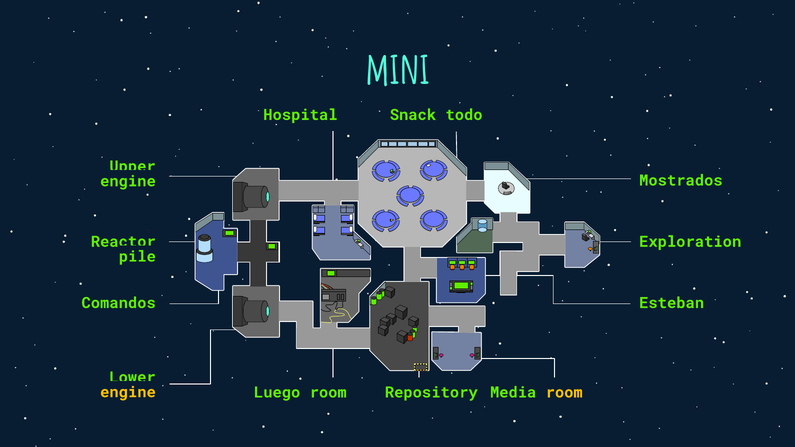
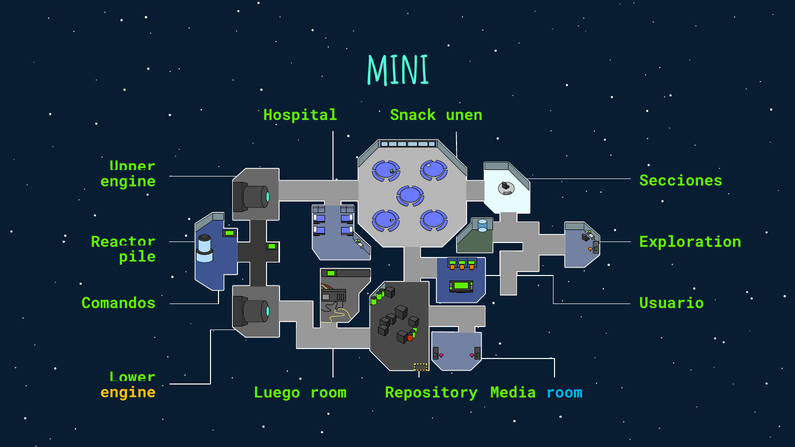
todo: todo -> unen
Mostrados: Mostrados -> Secciones
Esteban: Esteban -> Usuario
room at (564, 393) colour: yellow -> light blue
